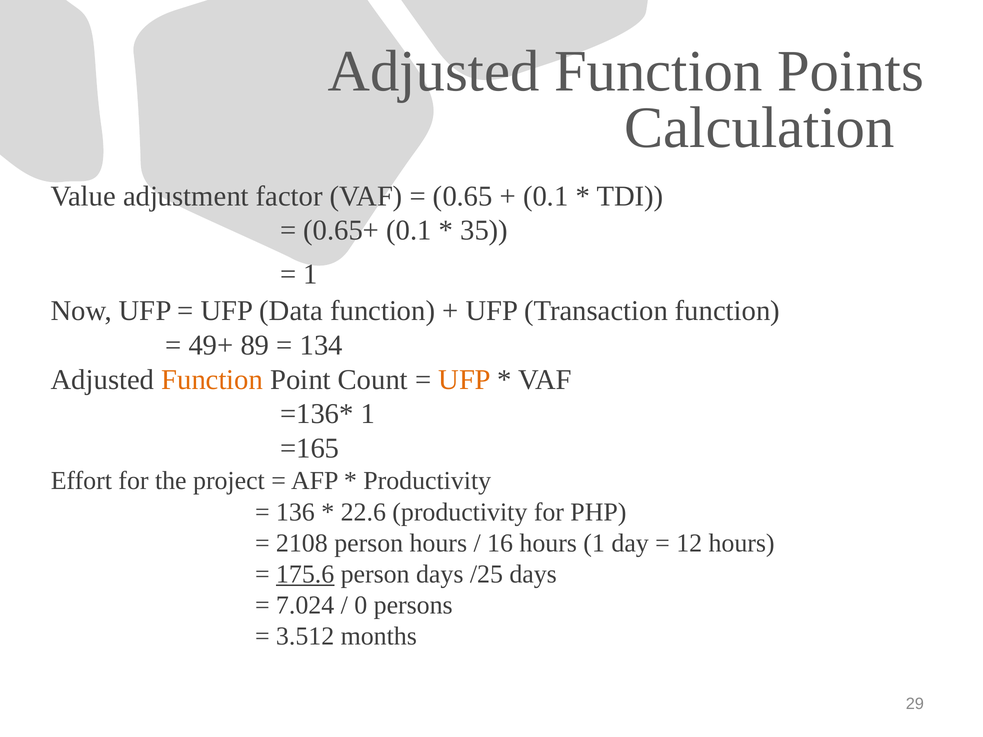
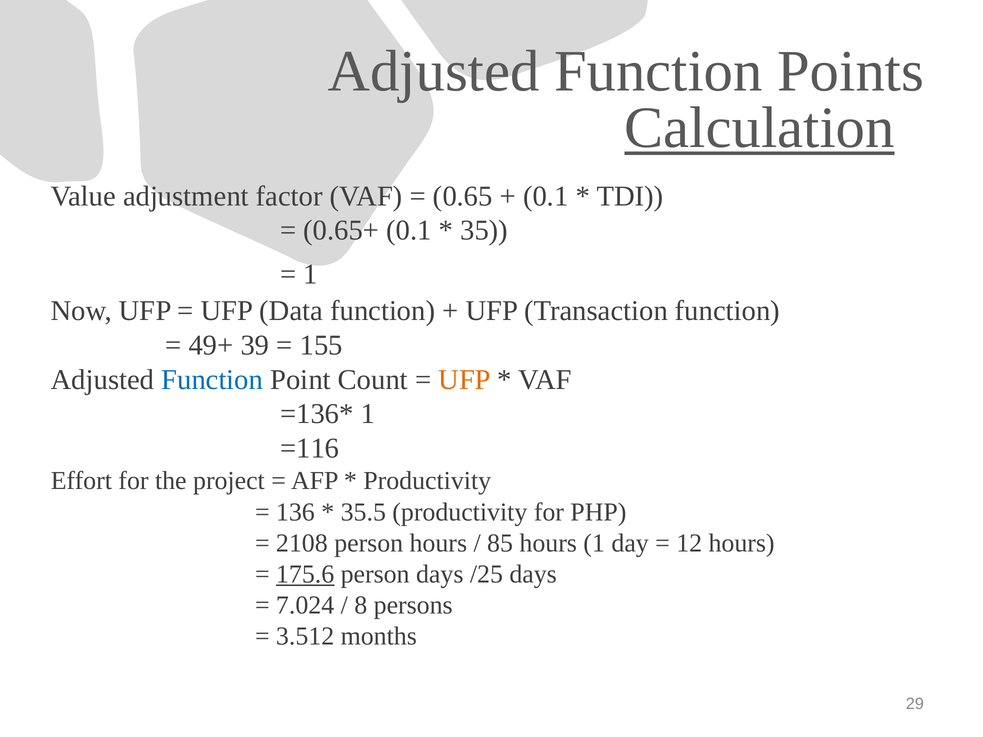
Calculation underline: none -> present
89: 89 -> 39
134: 134 -> 155
Function at (212, 380) colour: orange -> blue
=165: =165 -> =116
22.6: 22.6 -> 35.5
16: 16 -> 85
0: 0 -> 8
